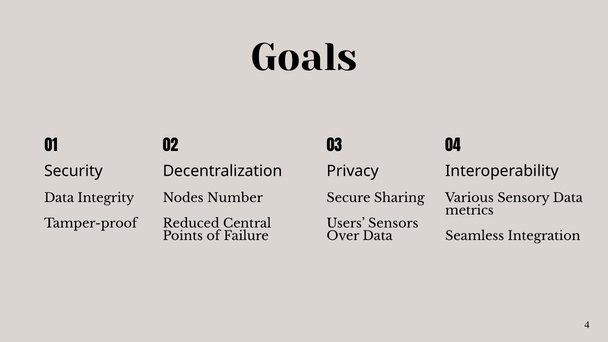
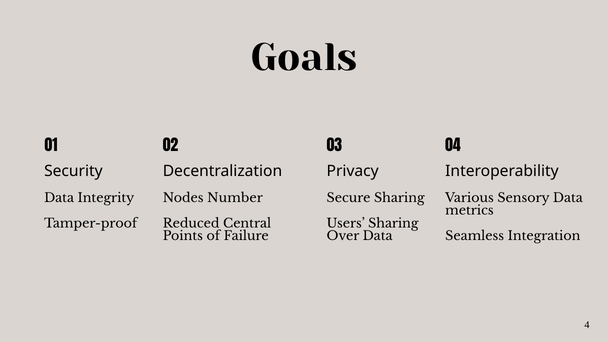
Users Sensors: Sensors -> Sharing
